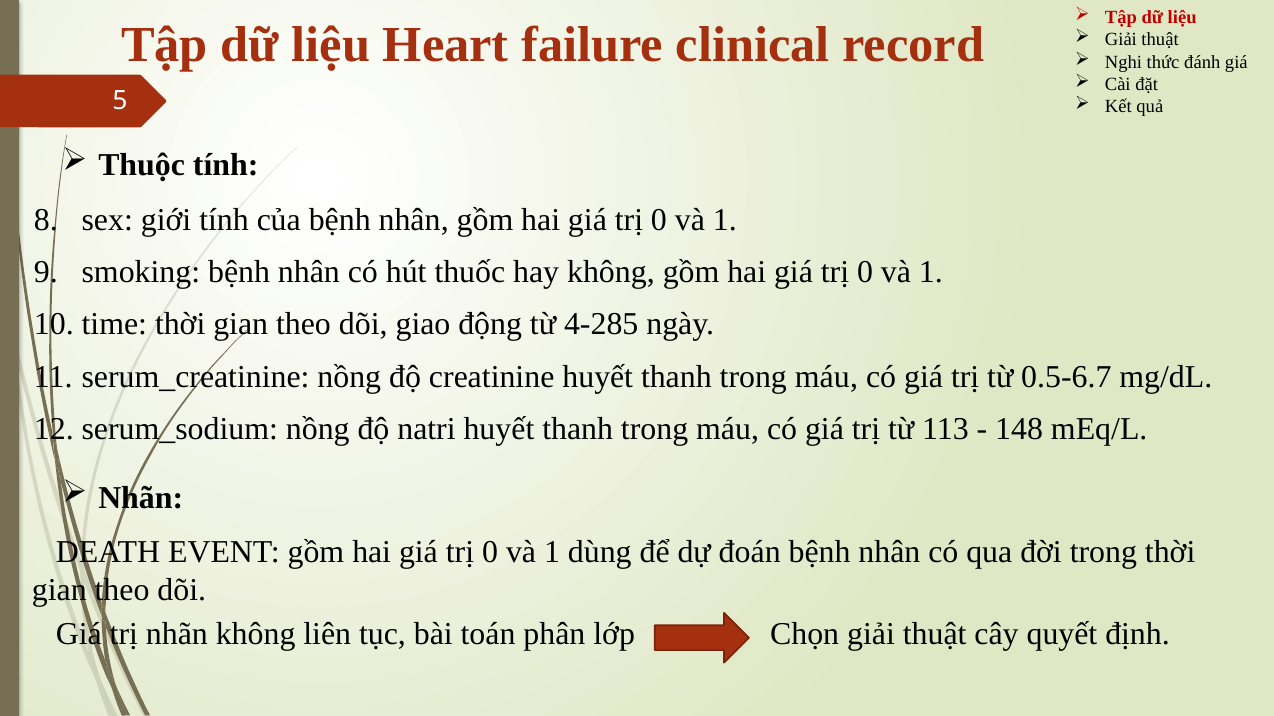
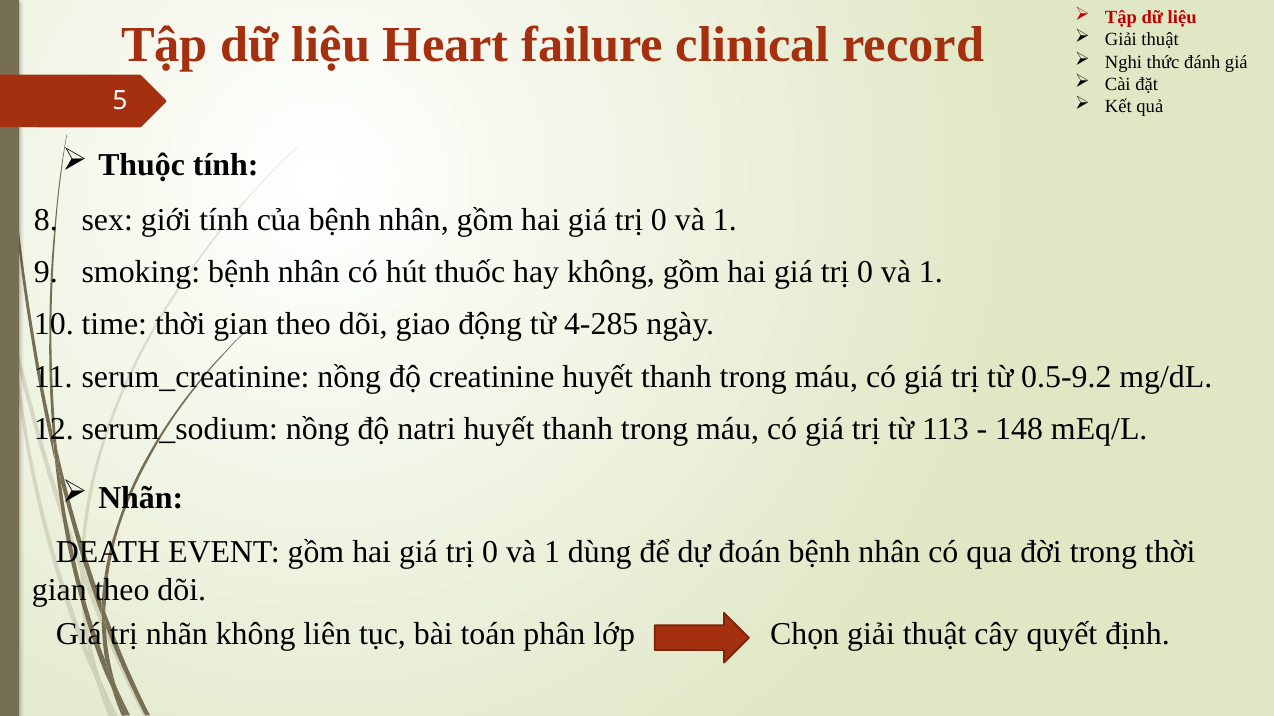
0.5-6.7: 0.5-6.7 -> 0.5-9.2
